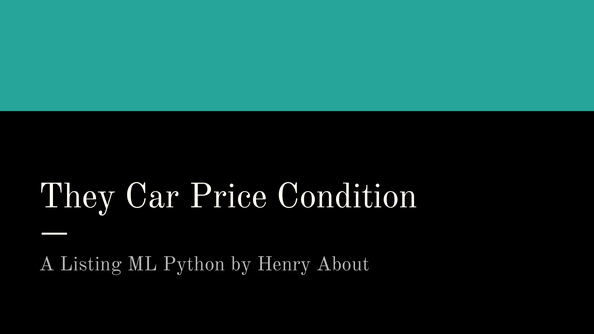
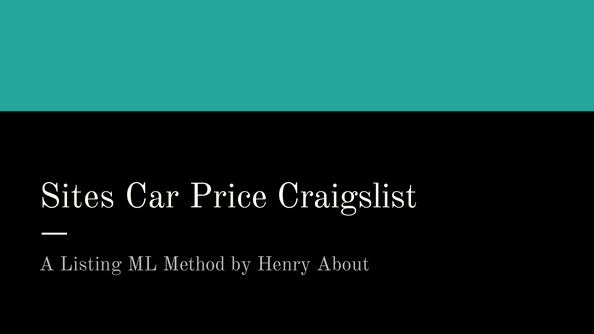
They: They -> Sites
Condition: Condition -> Craigslist
Python: Python -> Method
